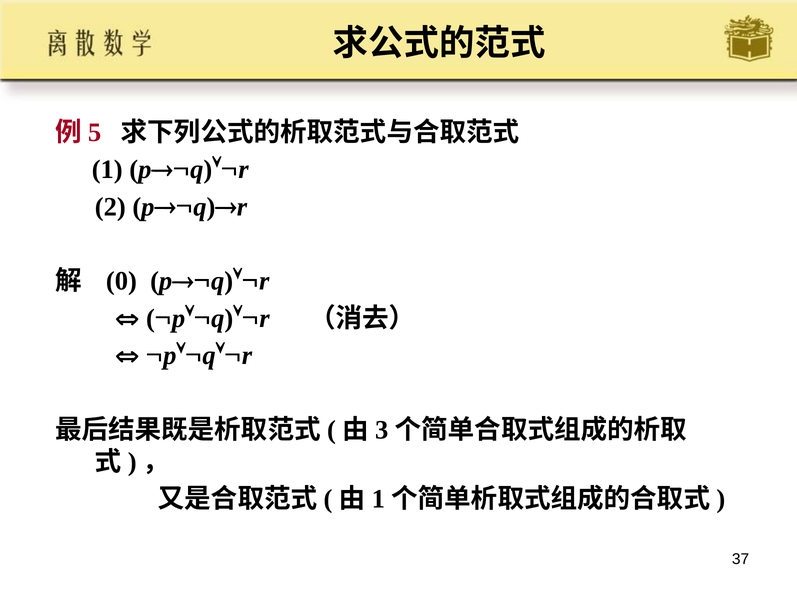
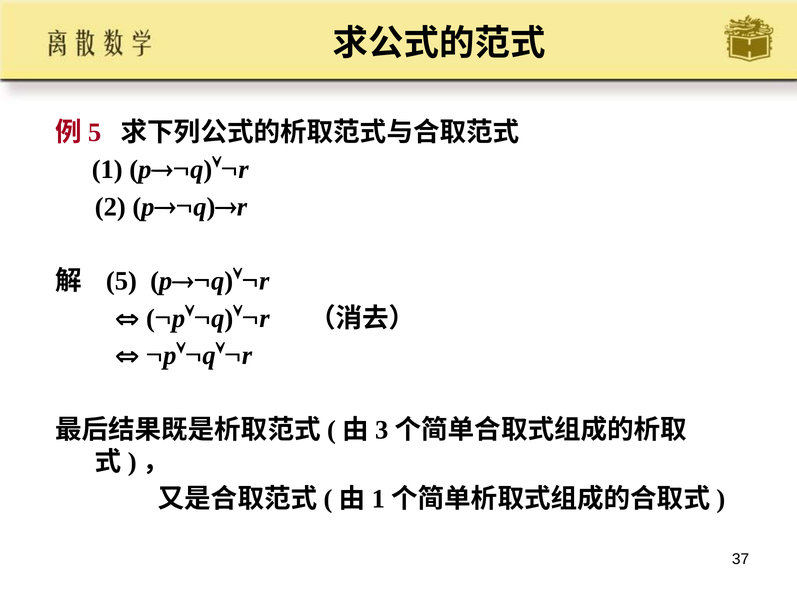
0: 0 -> 5
